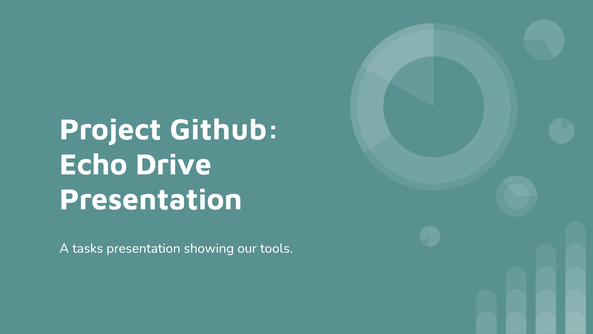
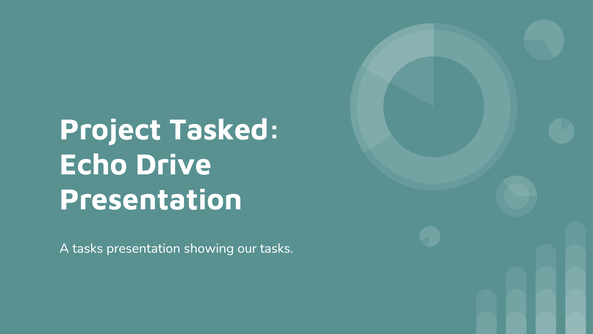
Github: Github -> Tasked
our tools: tools -> tasks
